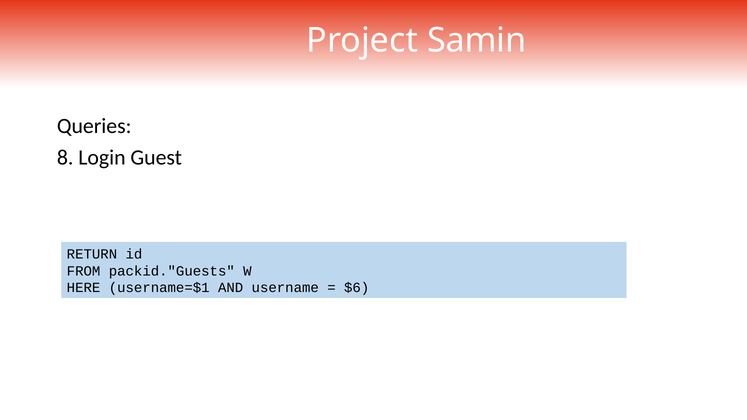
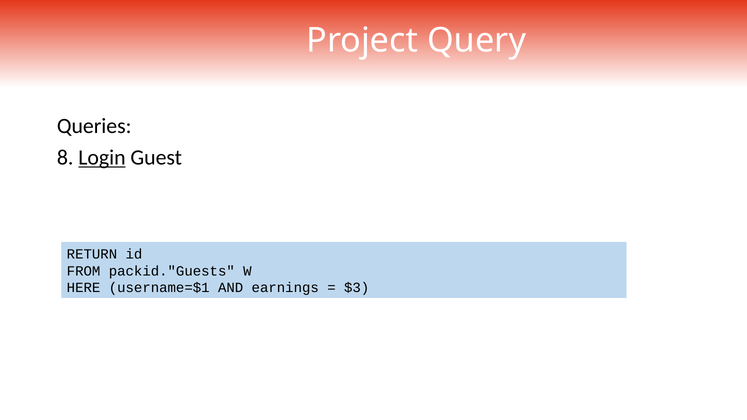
Samin: Samin -> Query
Login underline: none -> present
username: username -> earnings
$6: $6 -> $3
